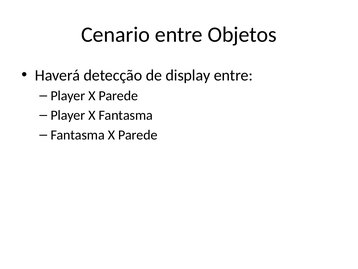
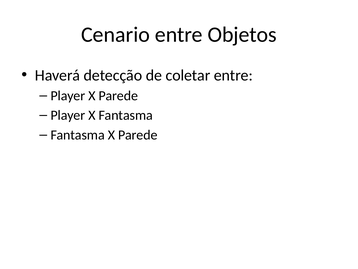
display: display -> coletar
